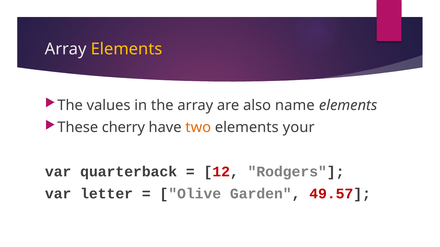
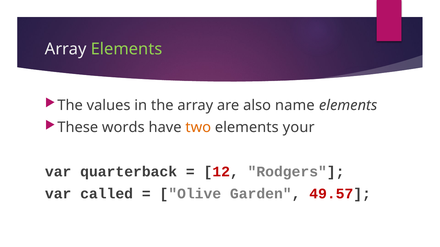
Elements at (126, 49) colour: yellow -> light green
cherry: cherry -> words
letter: letter -> called
